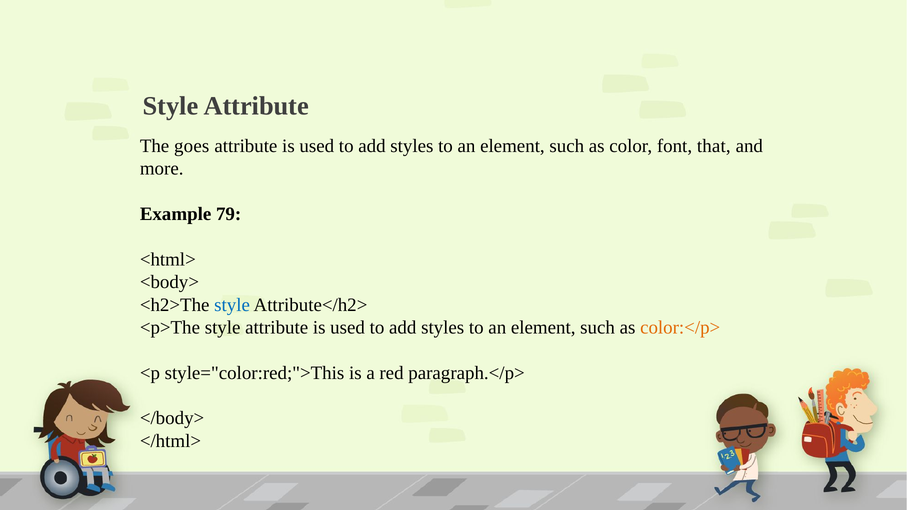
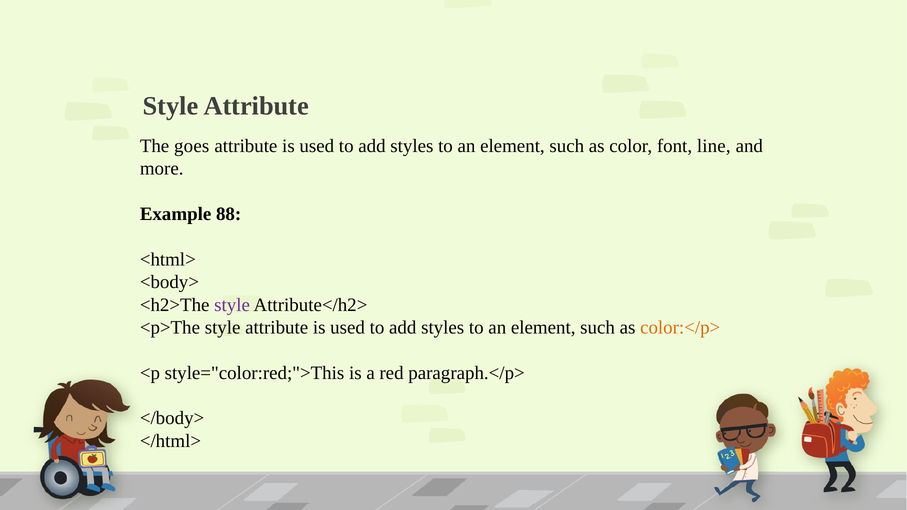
that: that -> line
79: 79 -> 88
style at (232, 305) colour: blue -> purple
